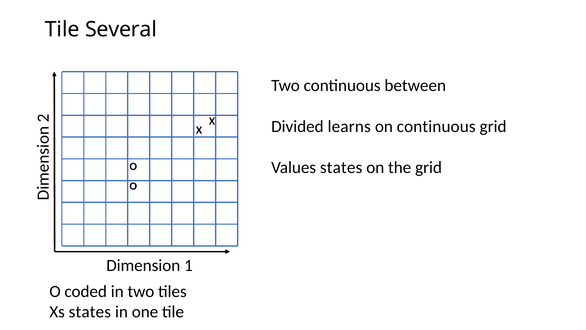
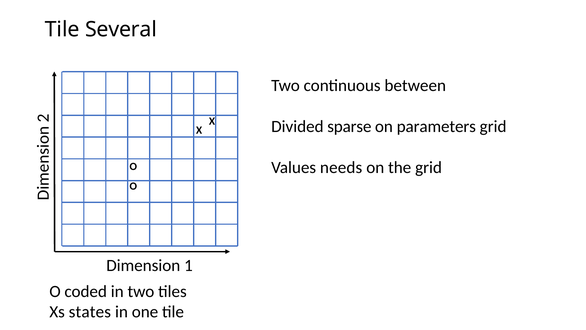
learns: learns -> sparse
on continuous: continuous -> parameters
Values states: states -> needs
